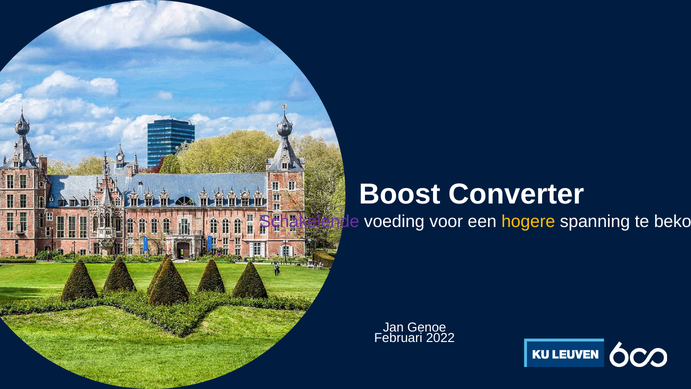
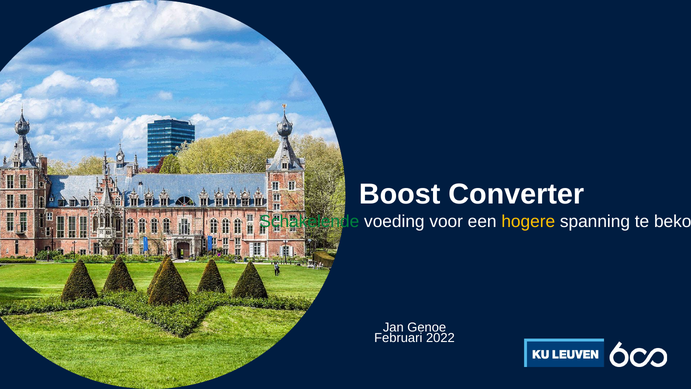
Schakelende colour: purple -> green
